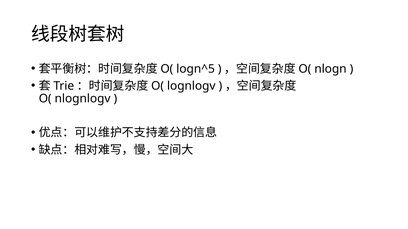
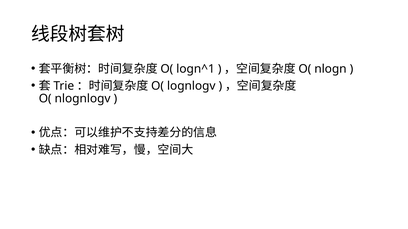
logn^5: logn^5 -> logn^1
